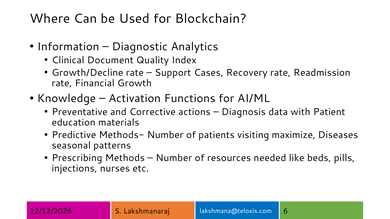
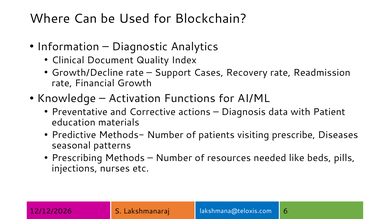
maximize: maximize -> prescribe
